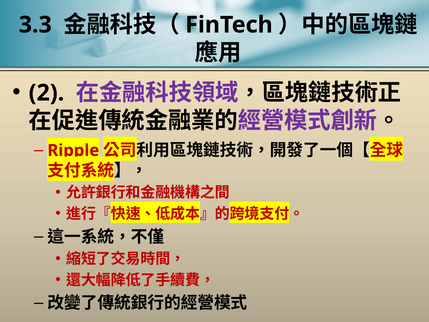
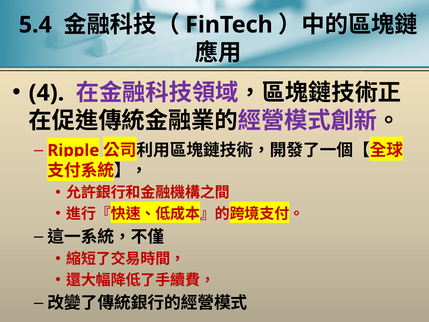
3.3: 3.3 -> 5.4
2: 2 -> 4
